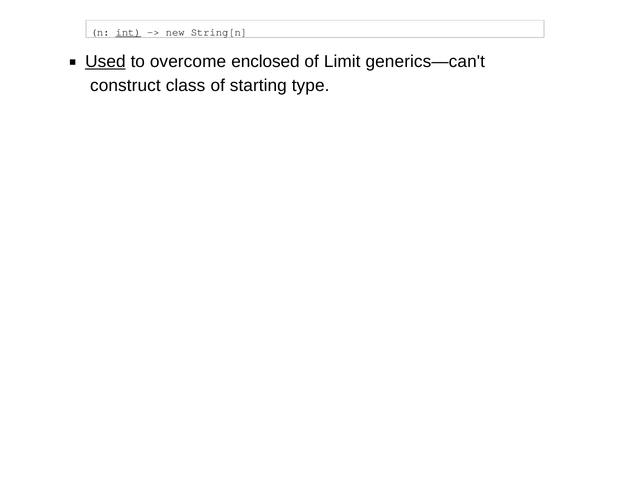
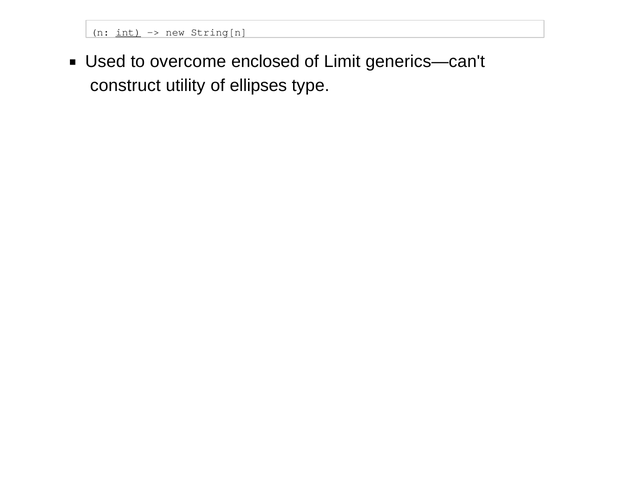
Used underline: present -> none
class: class -> utility
starting: starting -> ellipses
